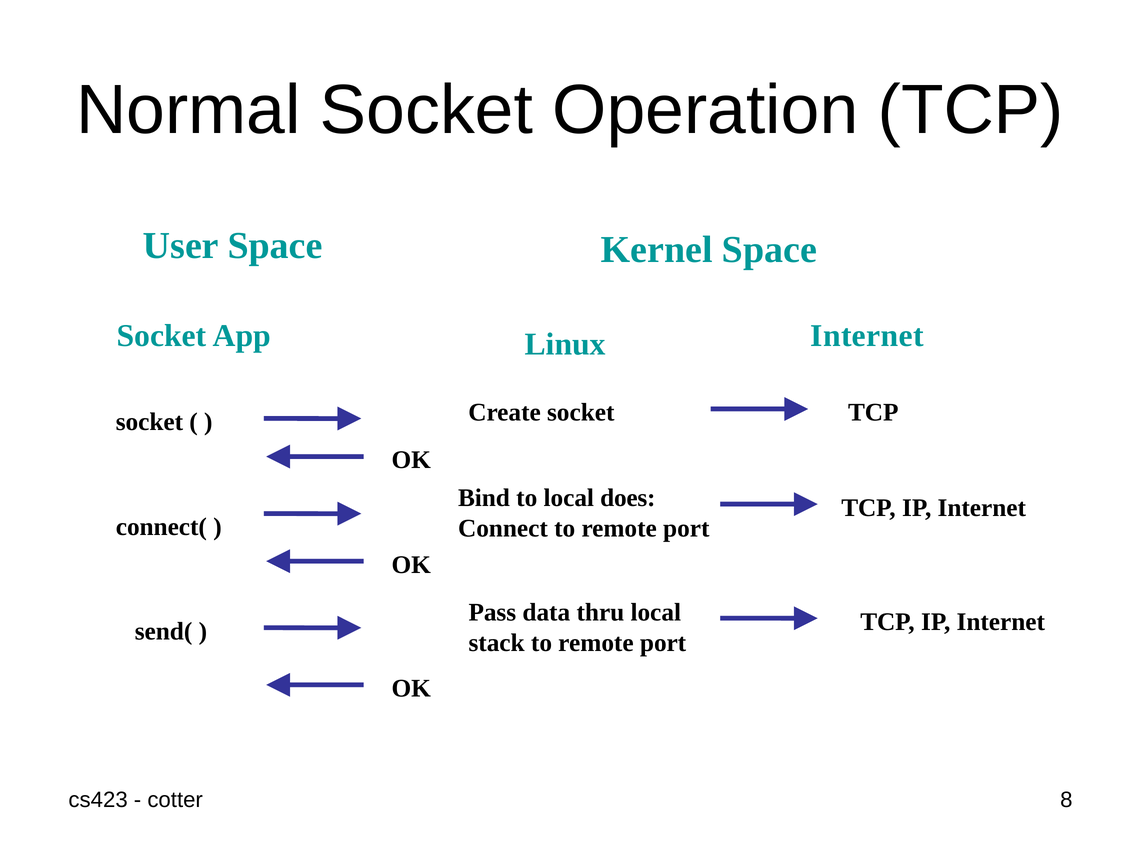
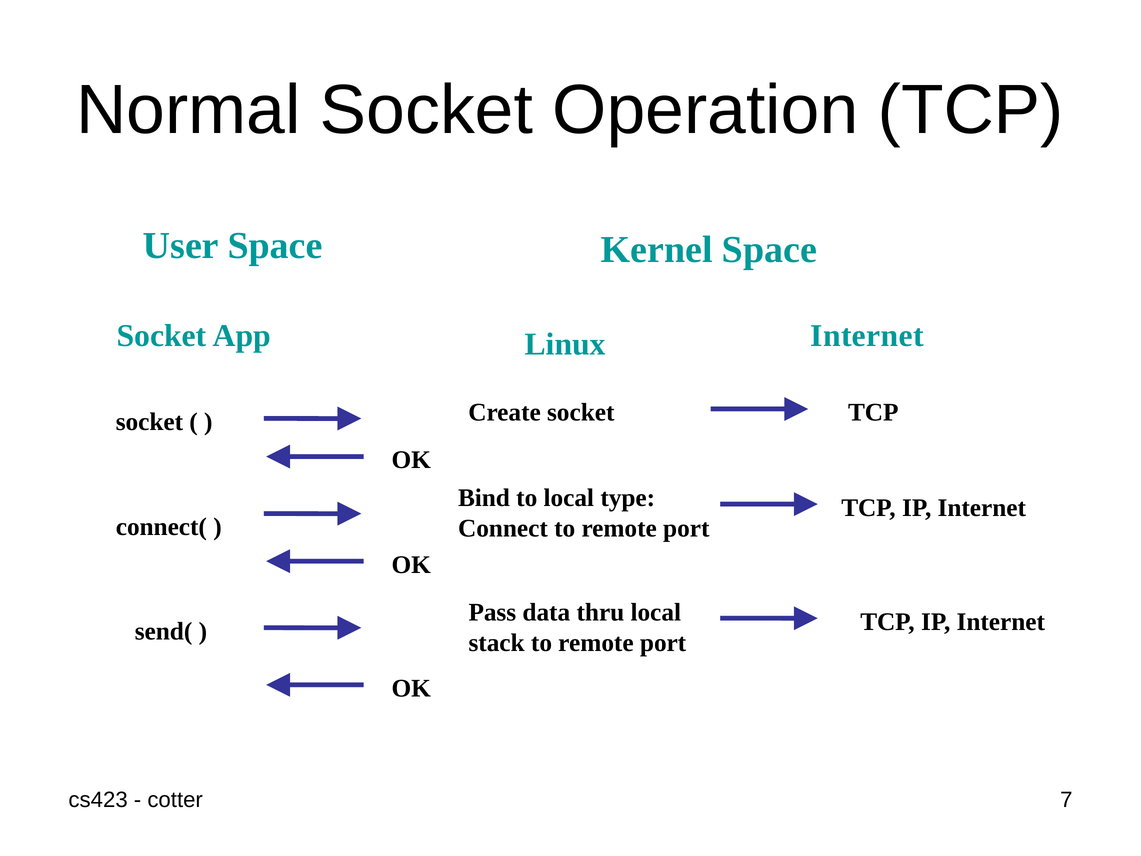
does: does -> type
8: 8 -> 7
